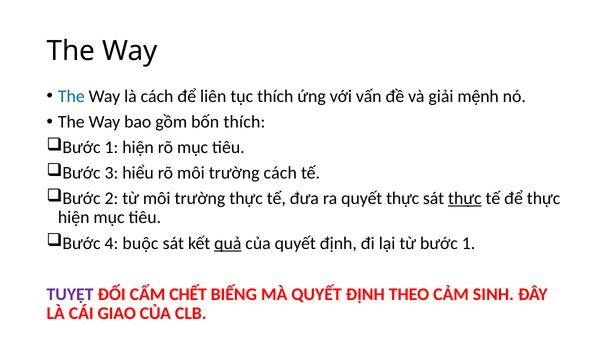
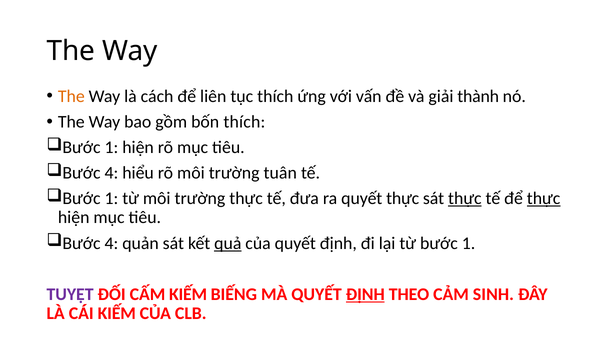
The at (71, 96) colour: blue -> orange
mệnh: mệnh -> thành
3 at (111, 173): 3 -> 4
trường cách: cách -> tuân
2 at (111, 199): 2 -> 1
thực at (544, 199) underline: none -> present
buộc: buộc -> quản
CẤM CHẾT: CHẾT -> KIẾM
ĐỊNH at (365, 294) underline: none -> present
CÁI GIAO: GIAO -> KIẾM
